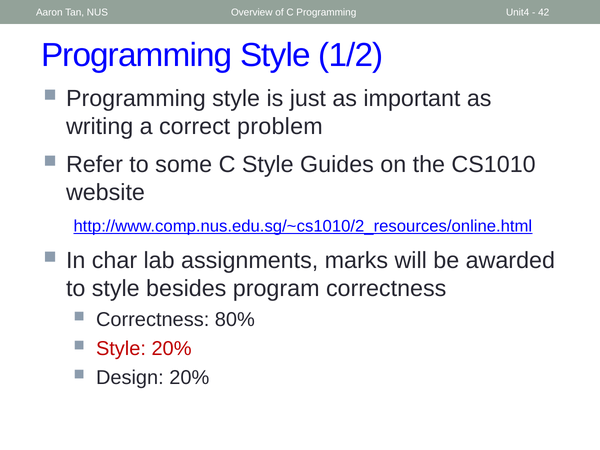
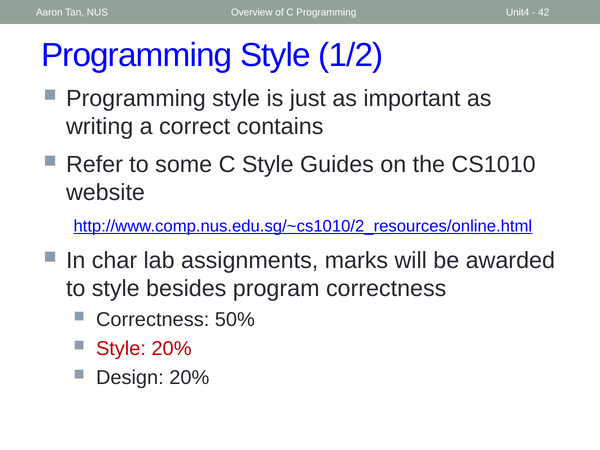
problem: problem -> contains
80%: 80% -> 50%
